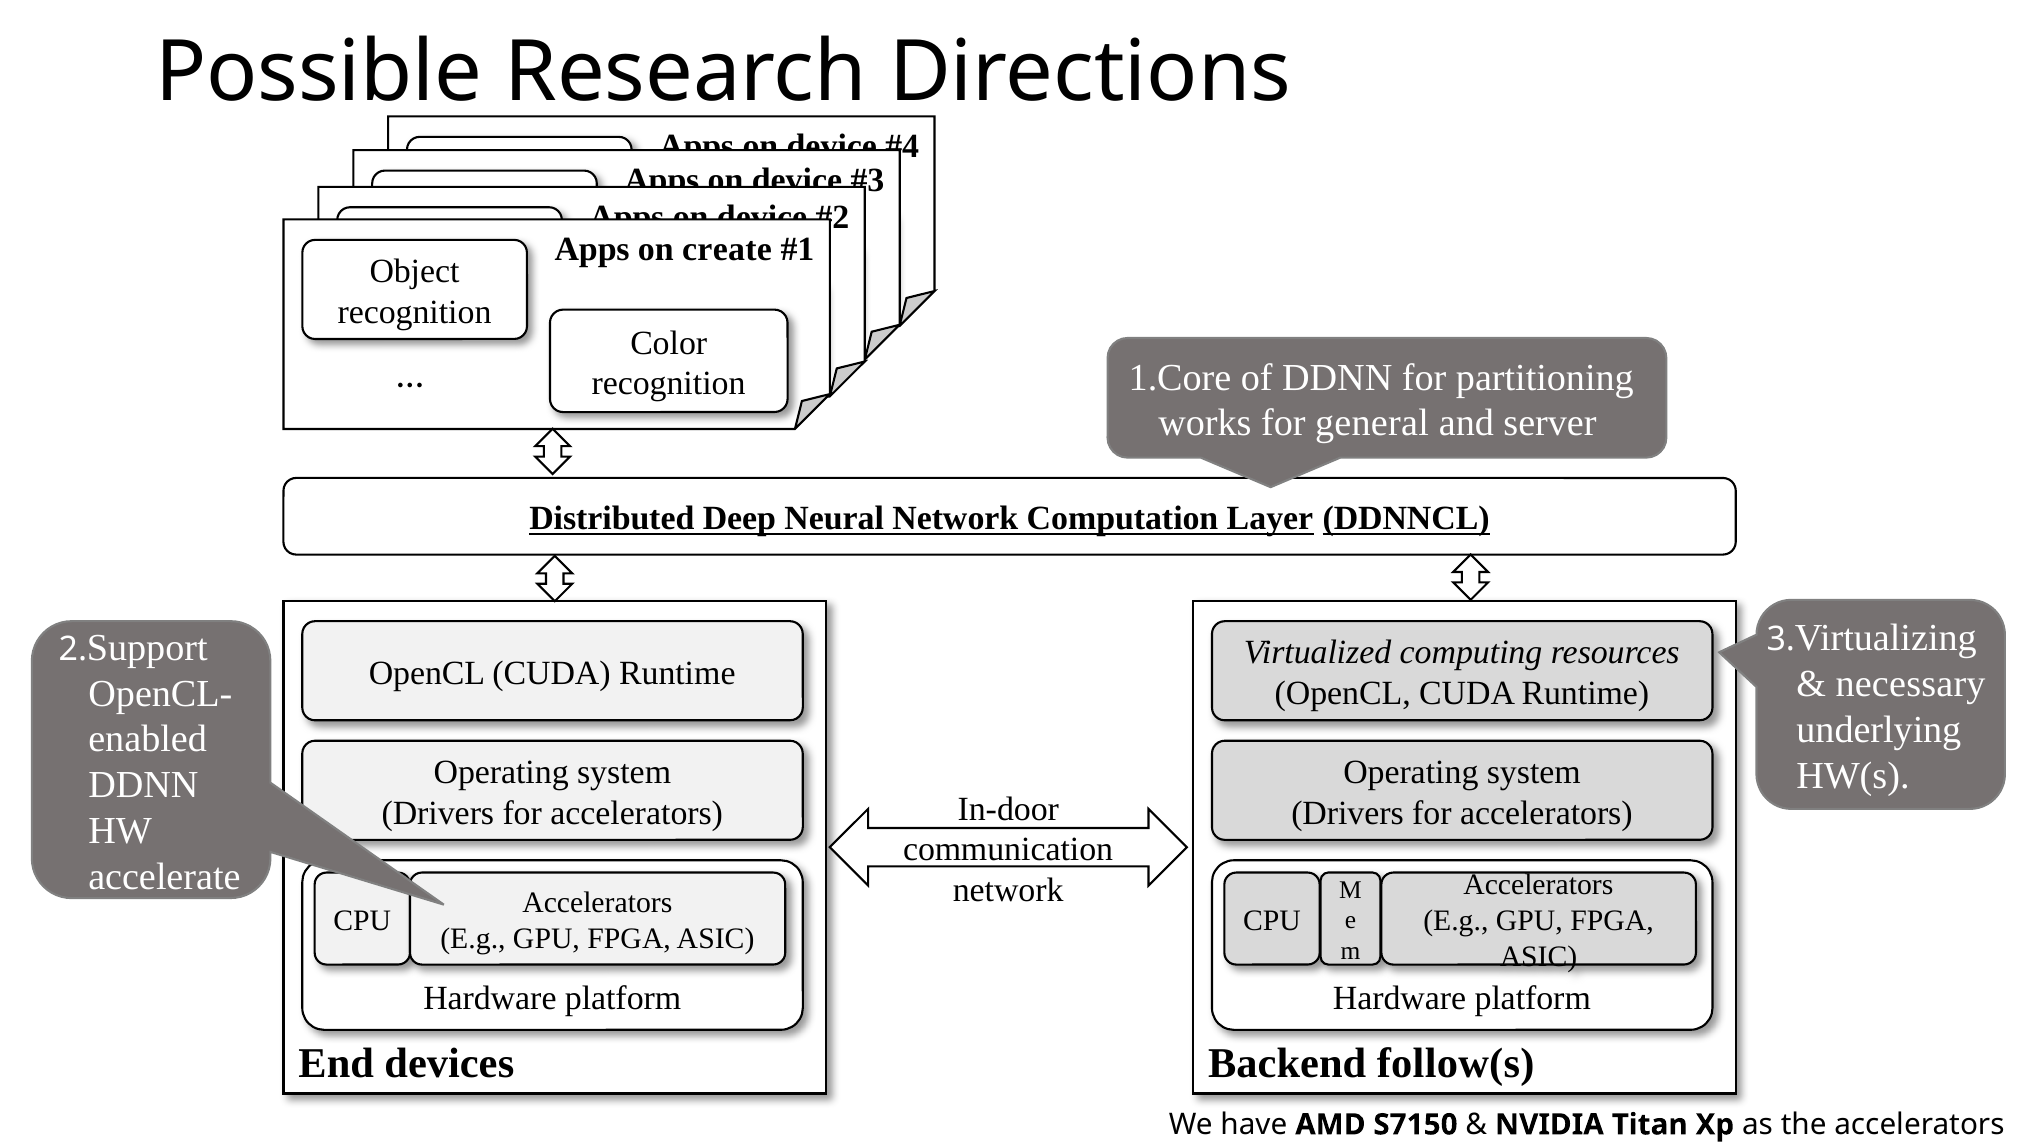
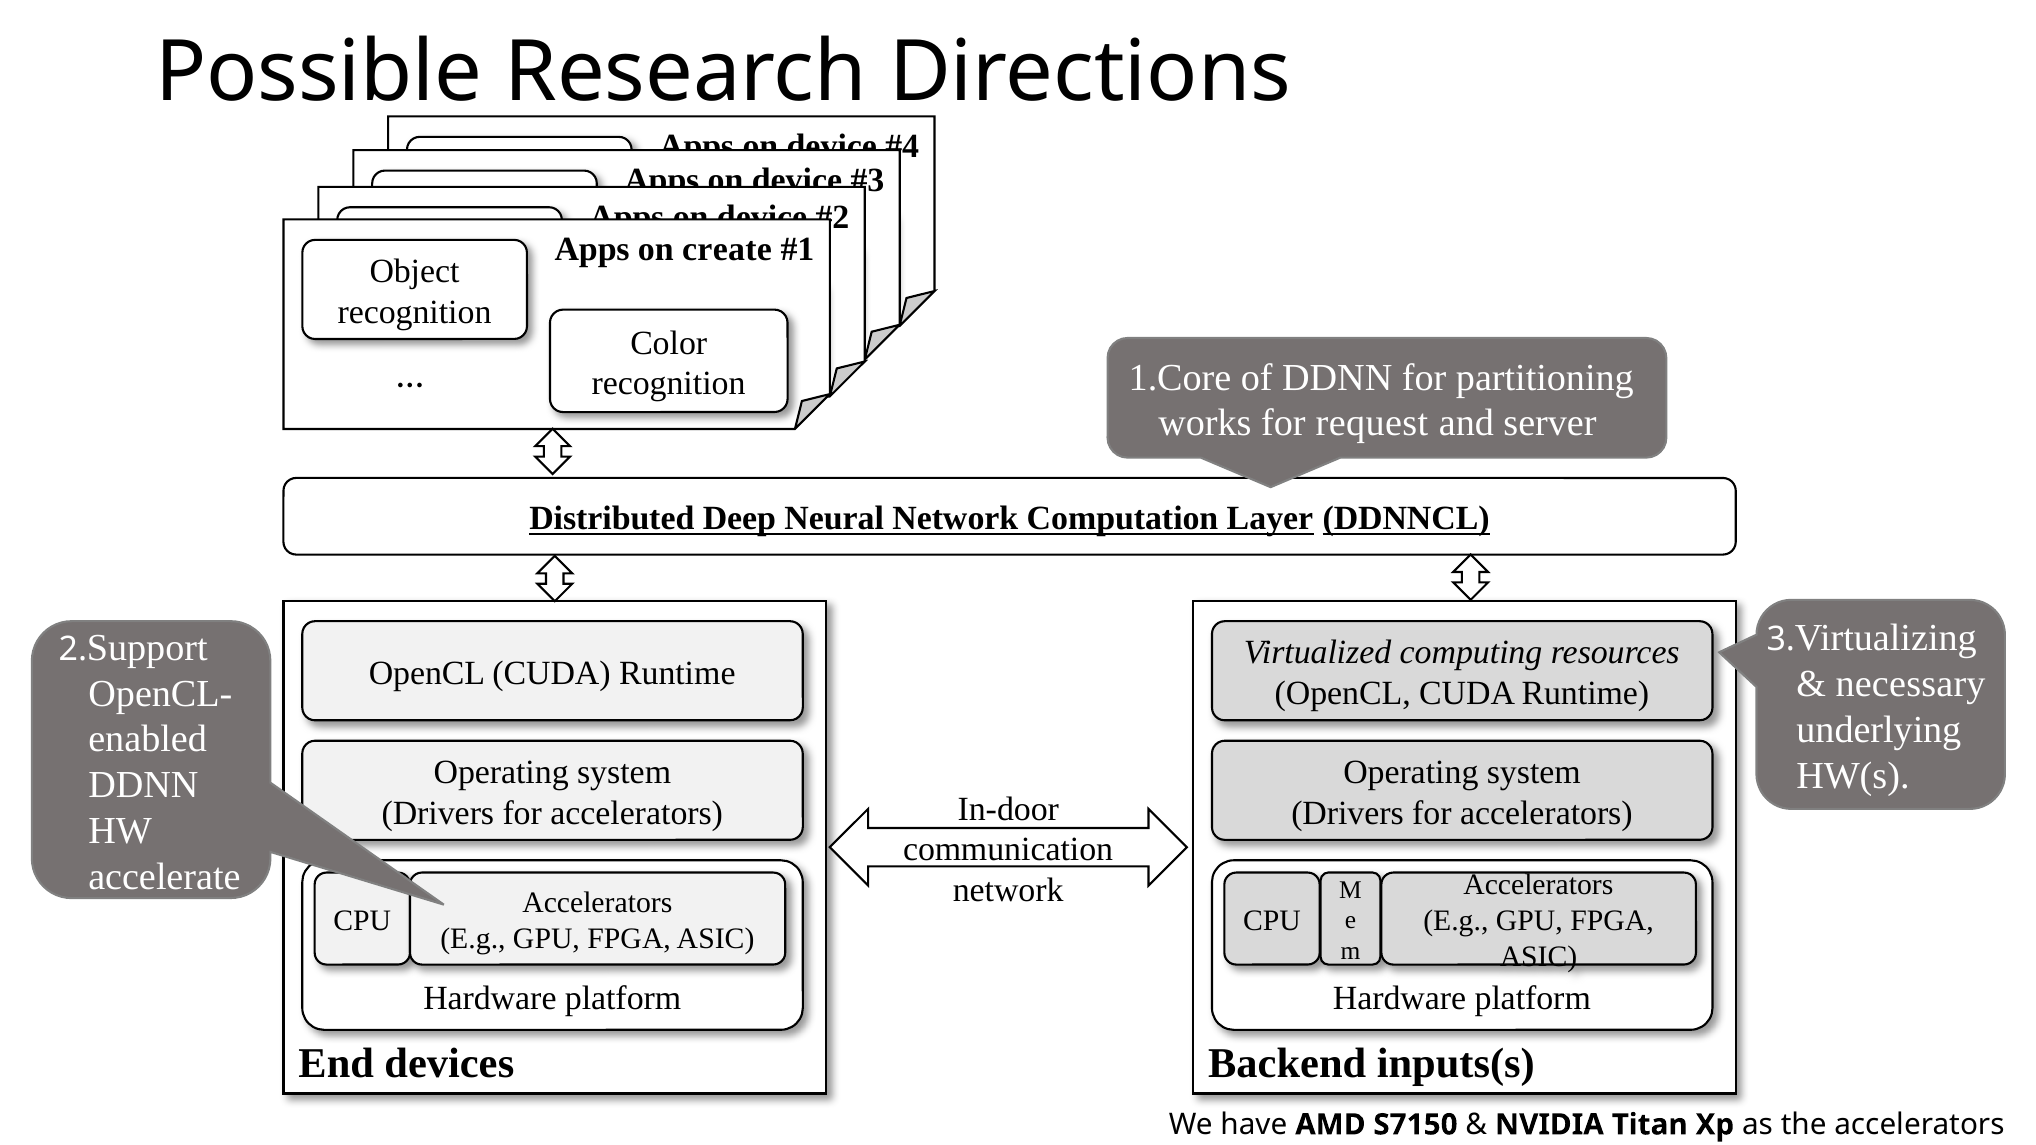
general: general -> request
follow(s: follow(s -> inputs(s
